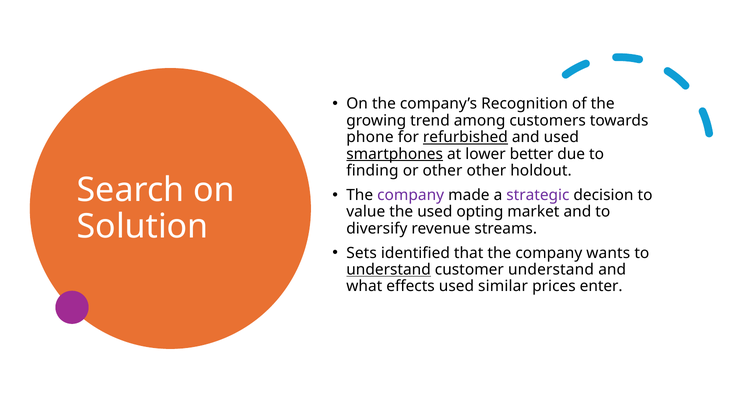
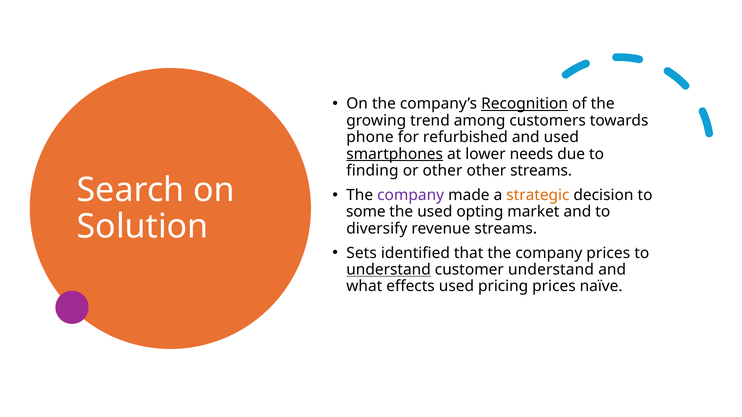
Recognition underline: none -> present
refurbished underline: present -> none
better: better -> needs
other holdout: holdout -> streams
strategic colour: purple -> orange
value: value -> some
company wants: wants -> prices
similar: similar -> pricing
enter: enter -> naïve
